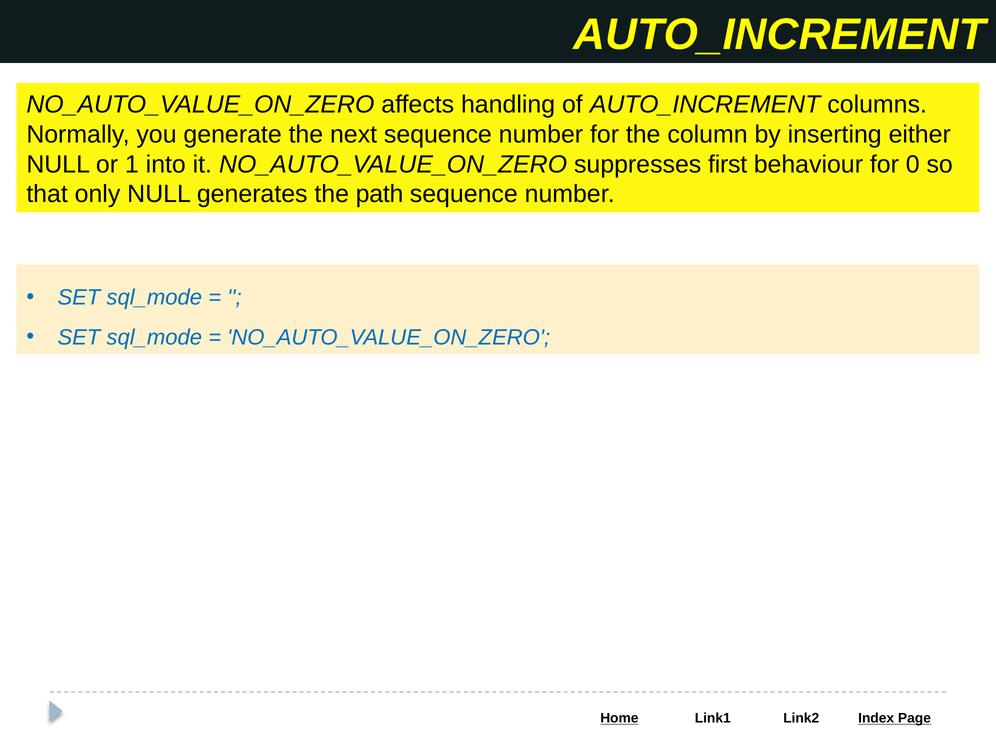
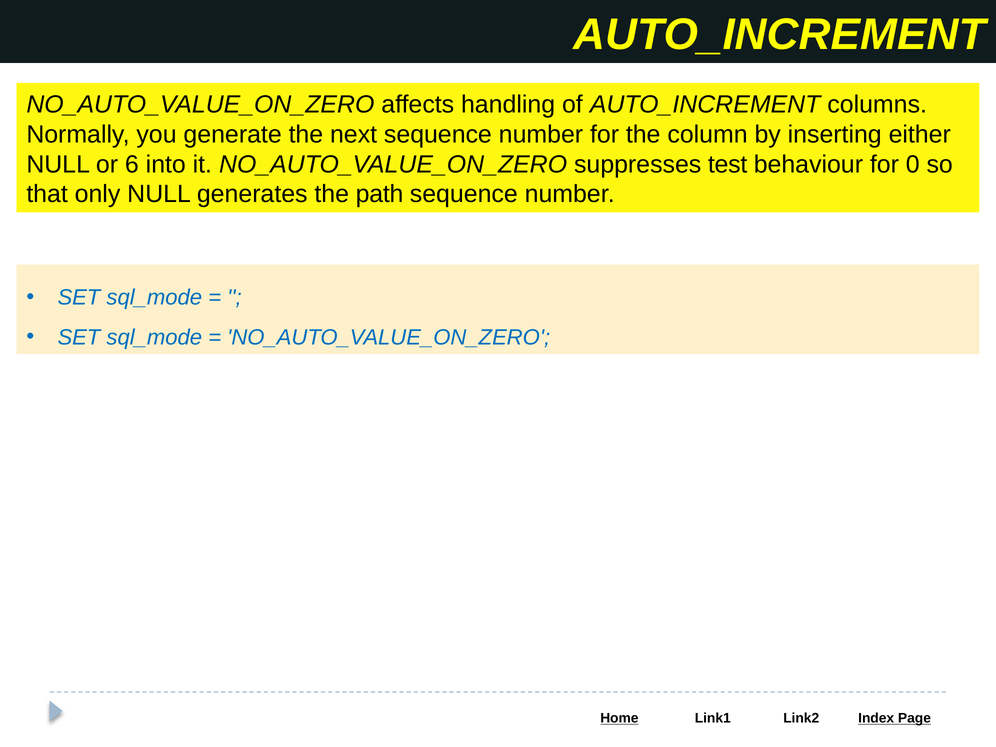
1: 1 -> 6
first: first -> test
